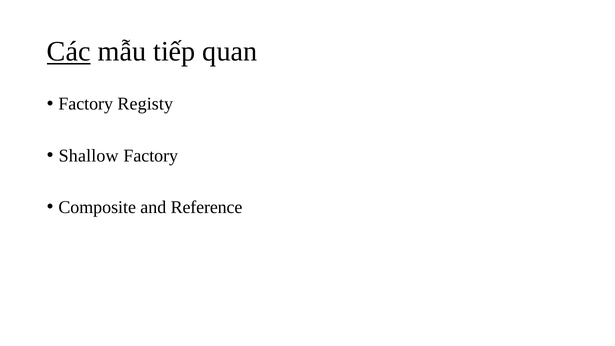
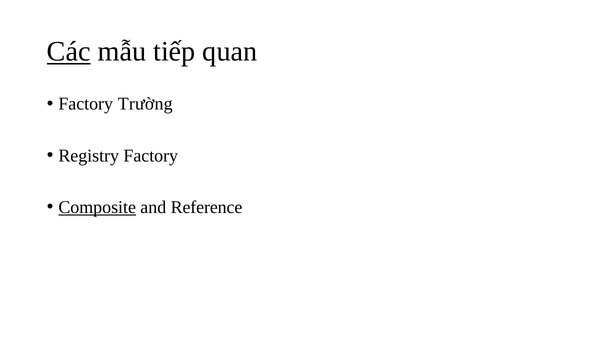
Registy: Registy -> Trường
Shallow: Shallow -> Registry
Composite underline: none -> present
